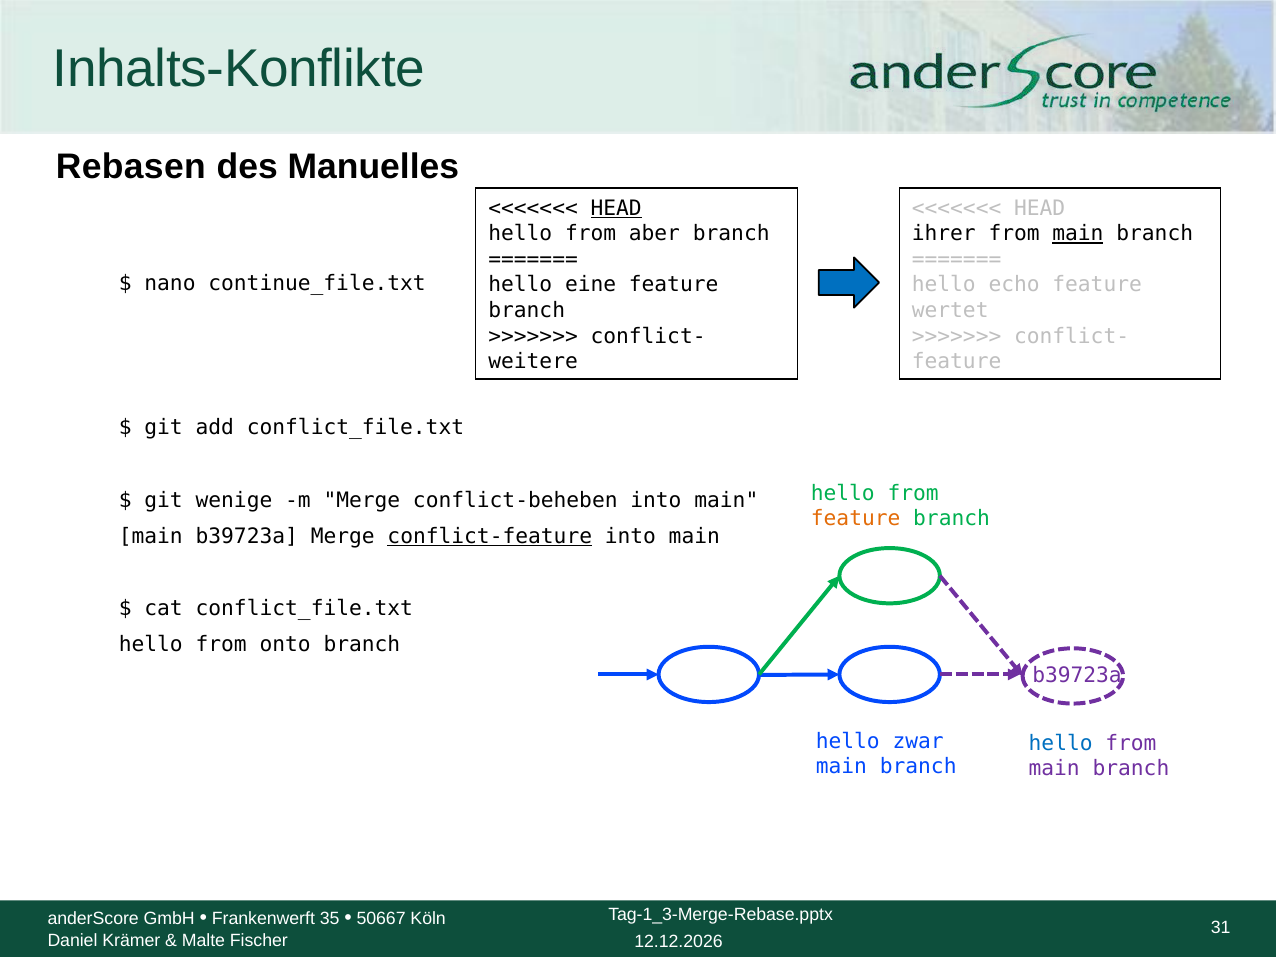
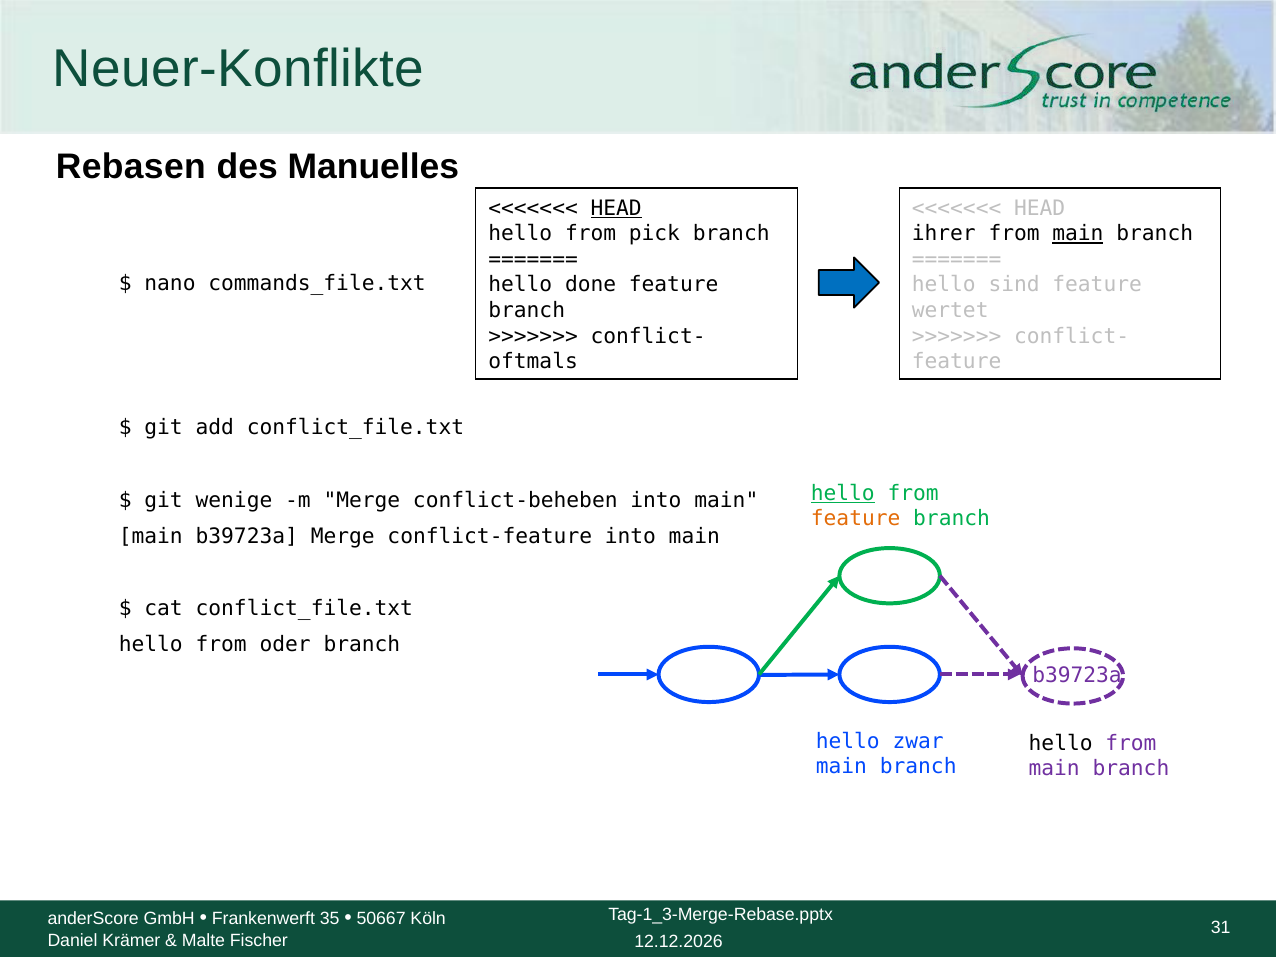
Inhalts-Konflikte: Inhalts-Konflikte -> Neuer-Konflikte
aber: aber -> pick
continue_file.txt: continue_file.txt -> commands_file.txt
eine: eine -> done
echo: echo -> sind
weitere: weitere -> oftmals
hello at (843, 493) underline: none -> present
conflict-feature underline: present -> none
onto: onto -> oder
hello at (1061, 743) colour: blue -> black
